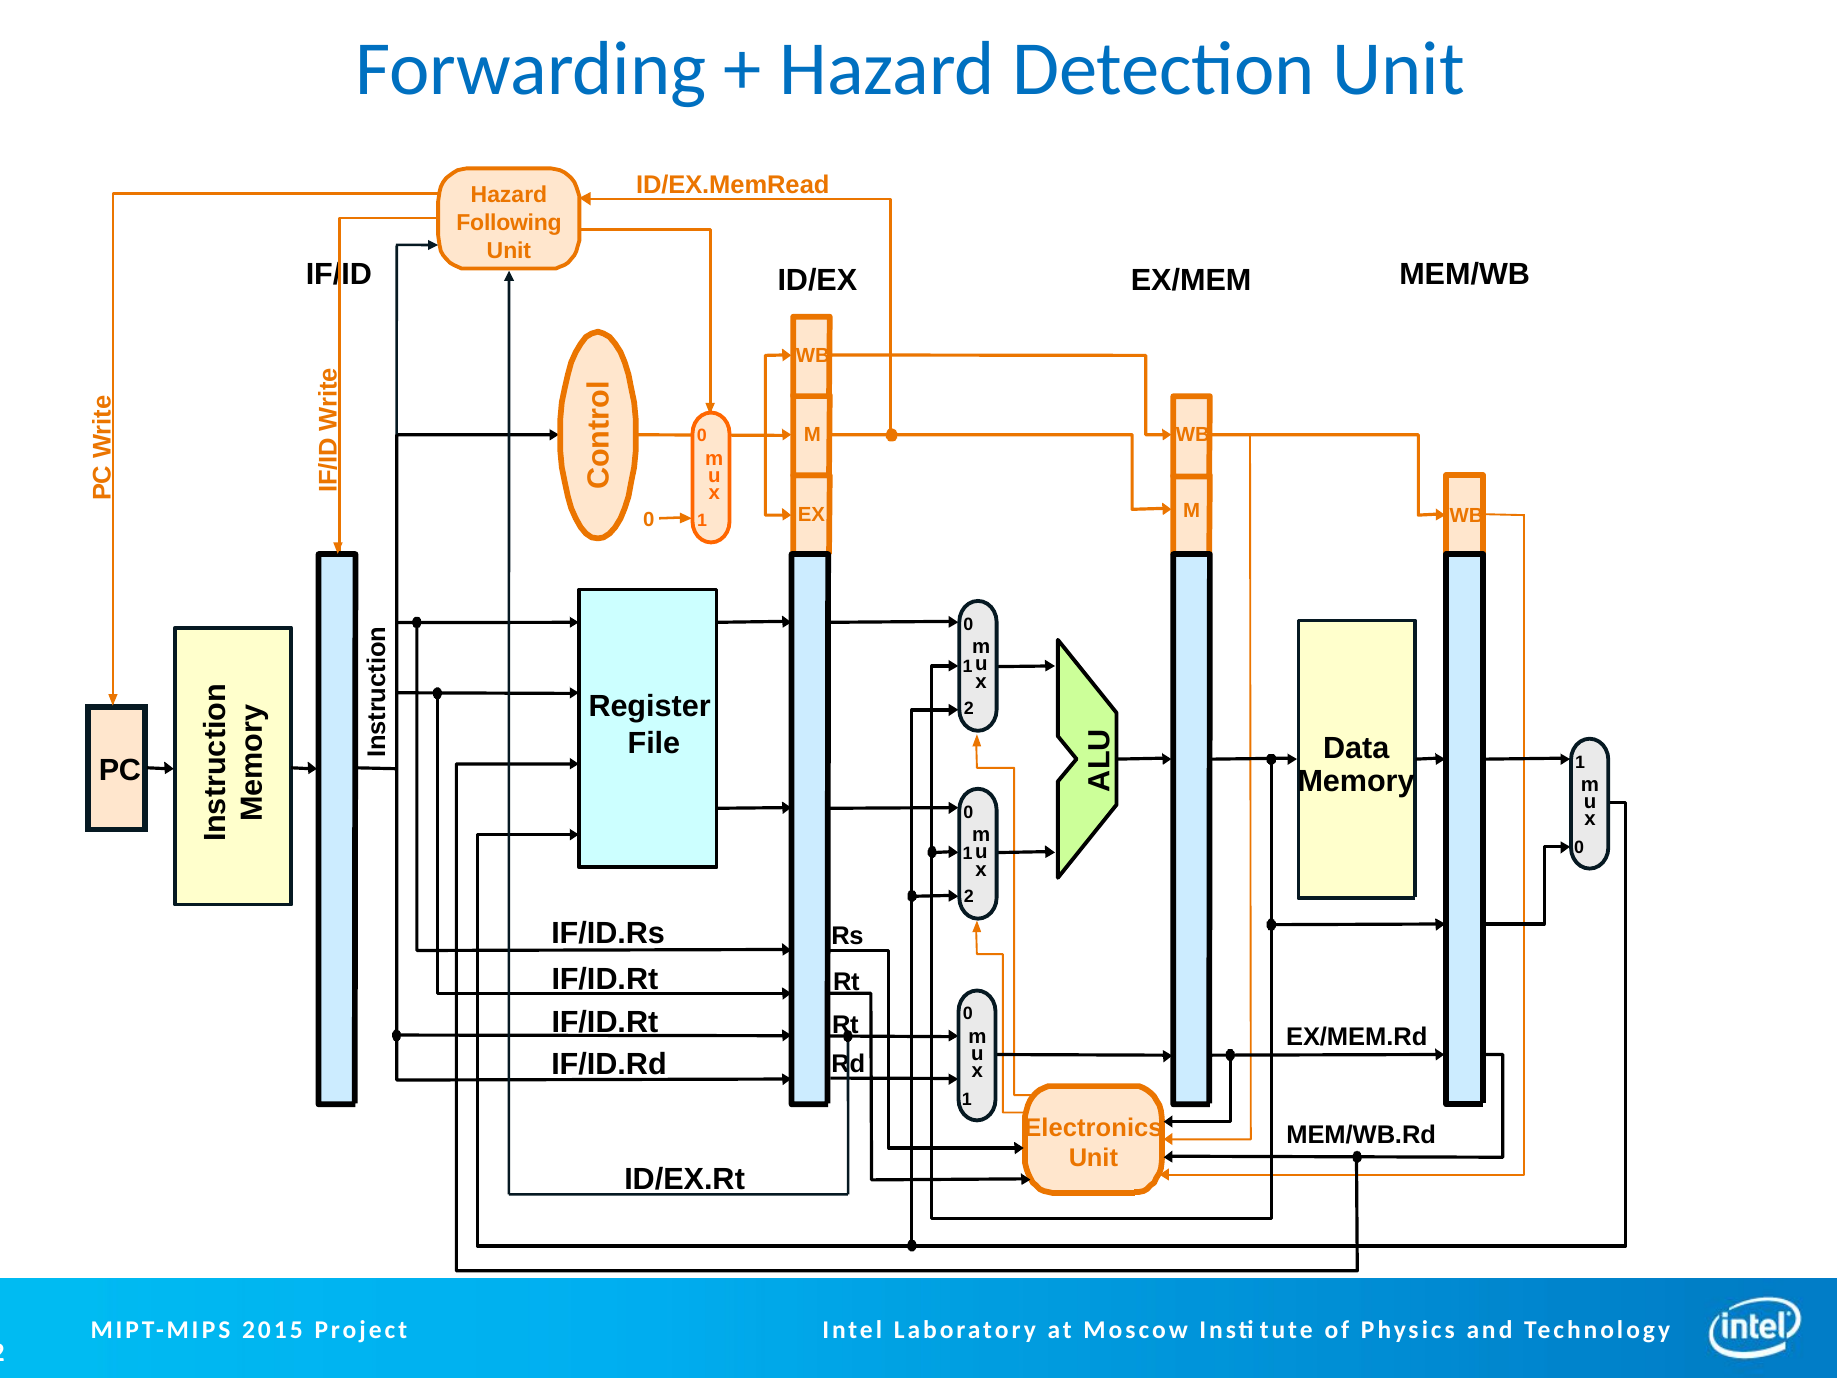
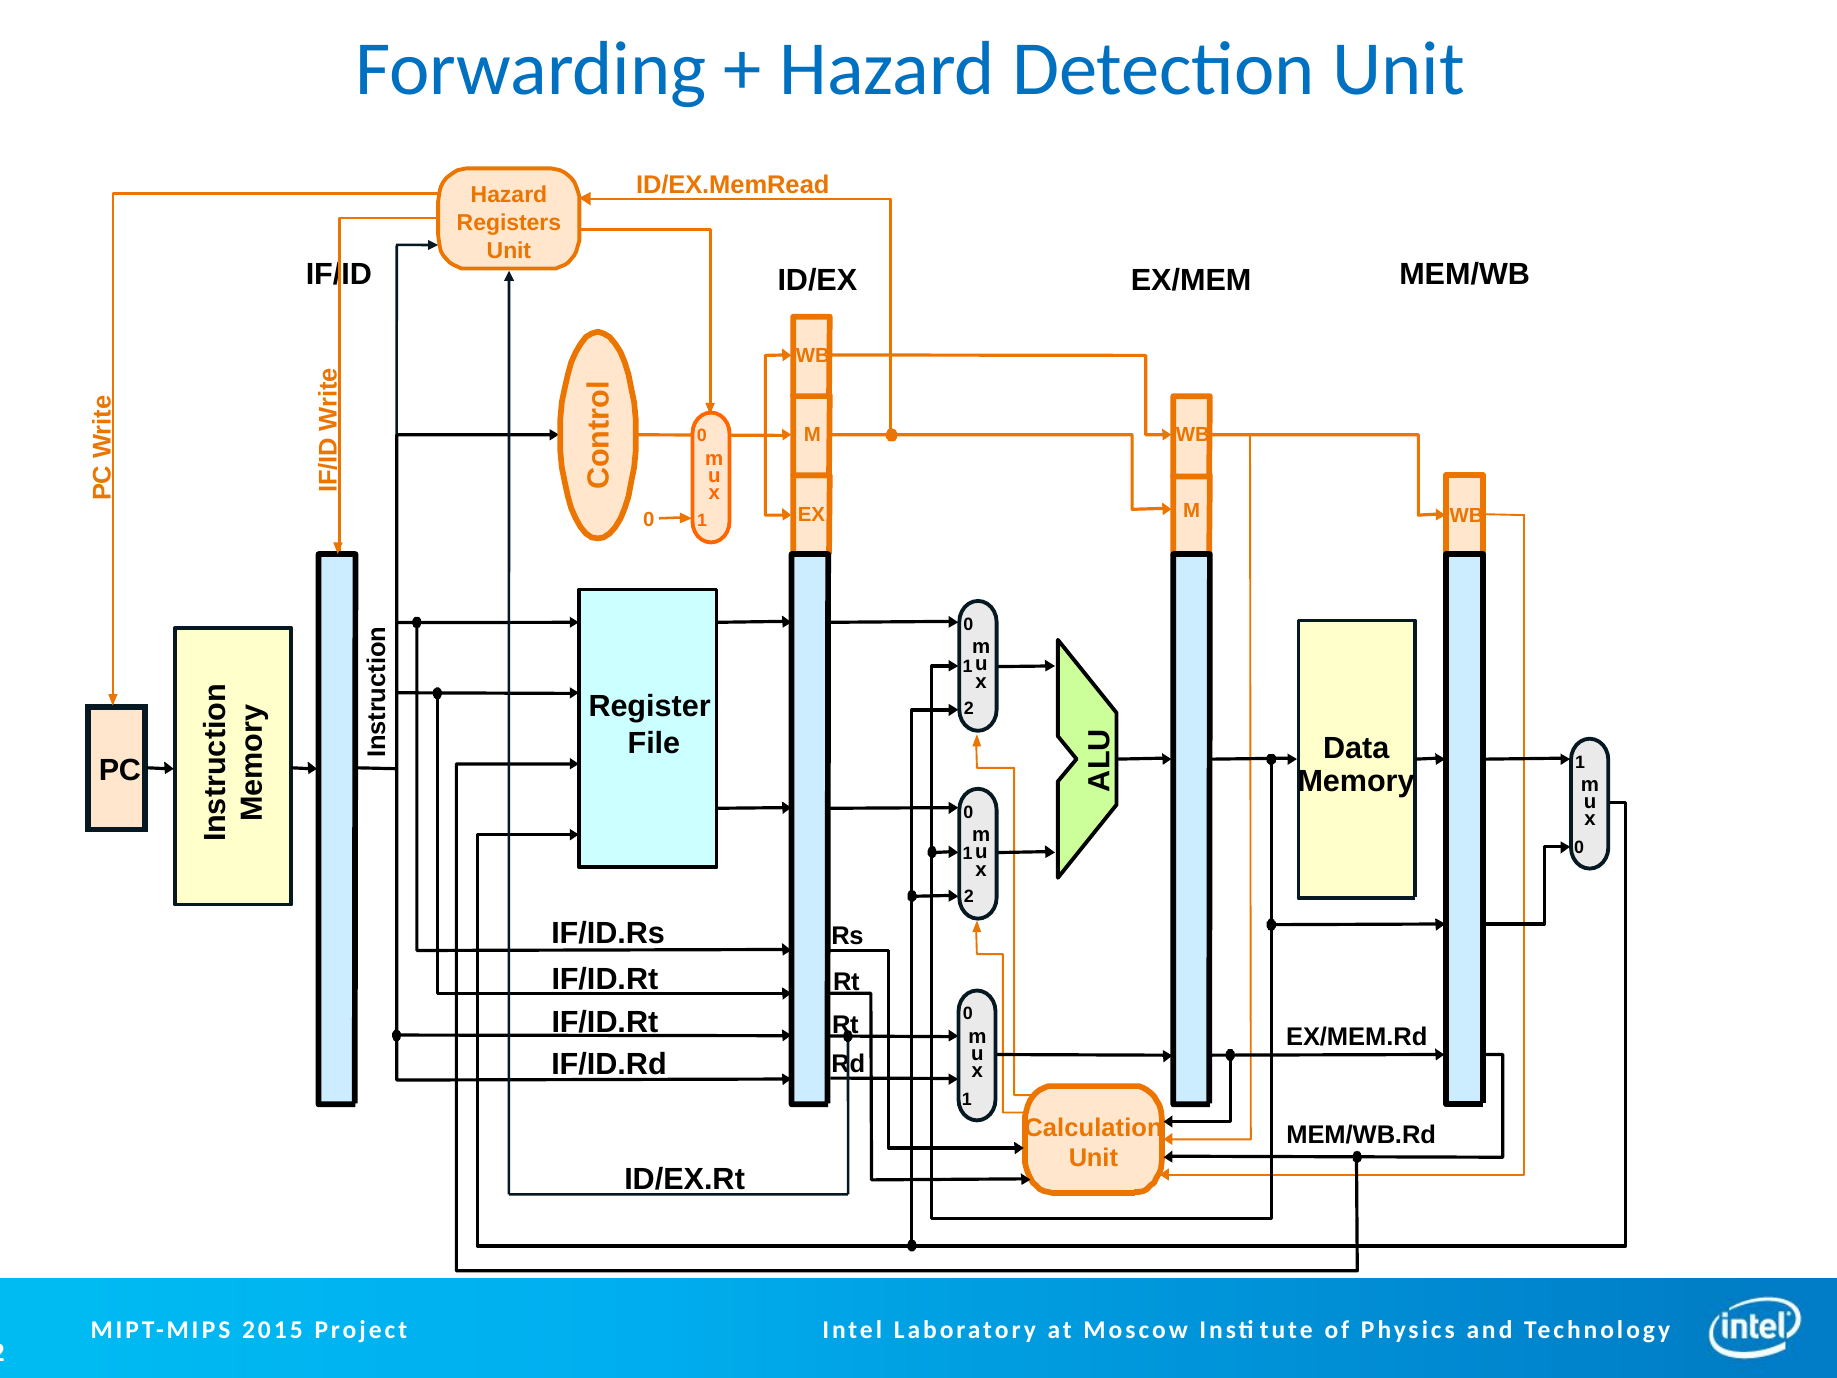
Following: Following -> Registers
Electronics: Electronics -> Calculation
